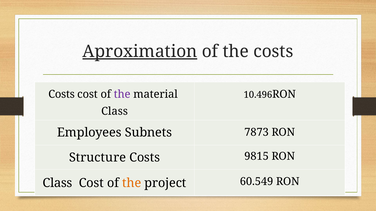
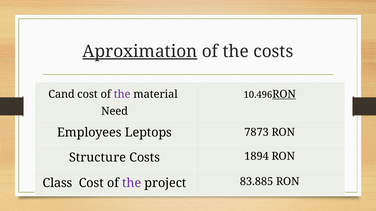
Costs at (62, 95): Costs -> Cand
RON at (284, 95) underline: none -> present
Class at (115, 112): Class -> Need
Subnets: Subnets -> Leptops
9815: 9815 -> 1894
the at (132, 183) colour: orange -> purple
60.549: 60.549 -> 83.885
